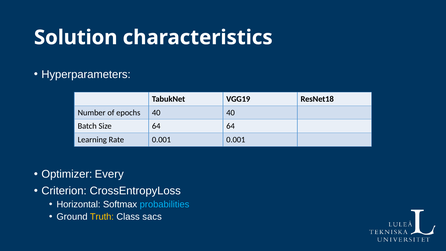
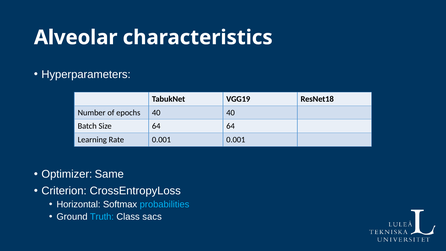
Solution: Solution -> Alveolar
Every: Every -> Same
Truth colour: yellow -> light blue
